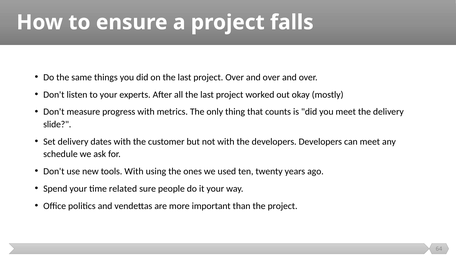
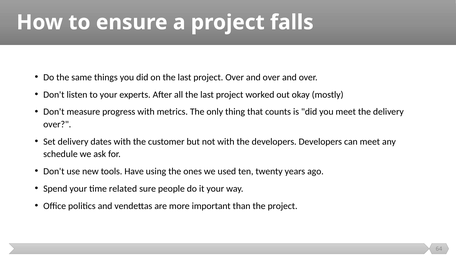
slide at (57, 125): slide -> over
tools With: With -> Have
